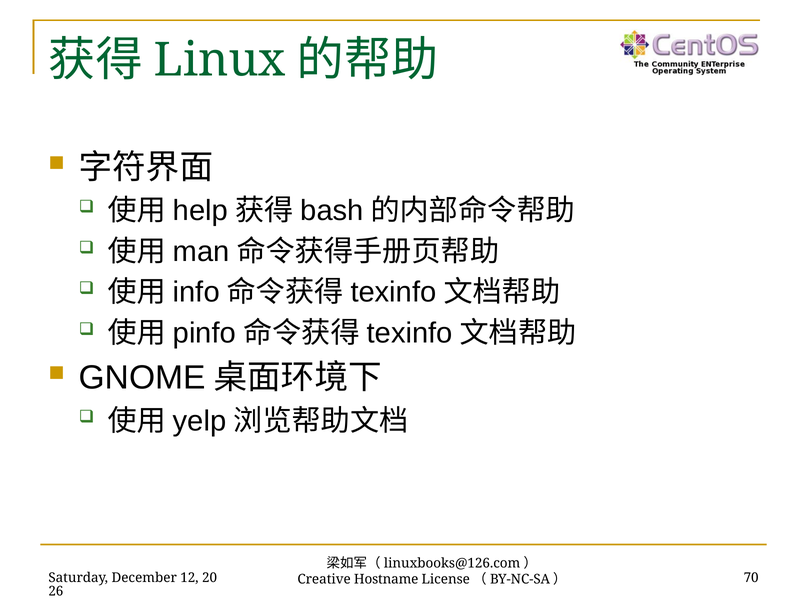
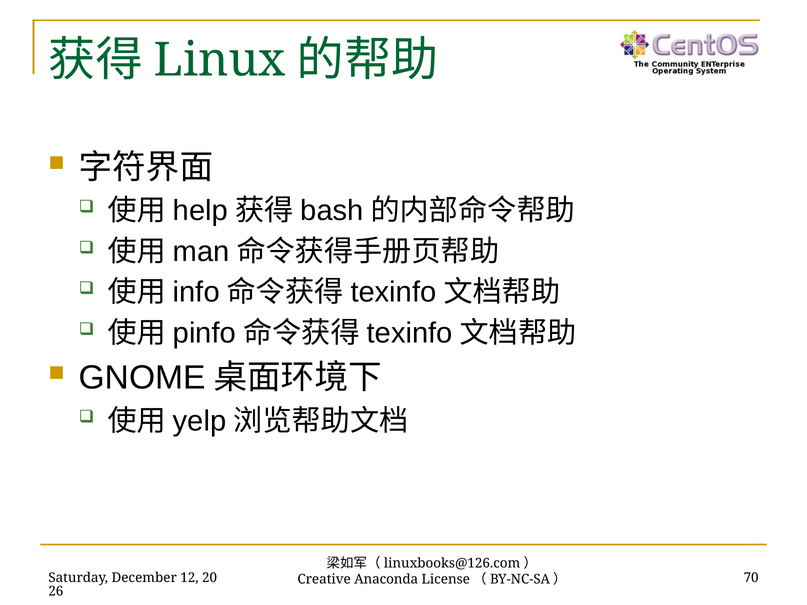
Hostname: Hostname -> Anaconda
